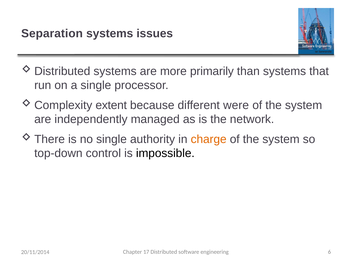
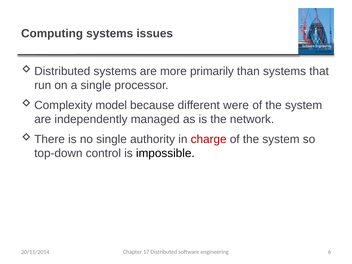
Separation: Separation -> Computing
extent: extent -> model
charge colour: orange -> red
